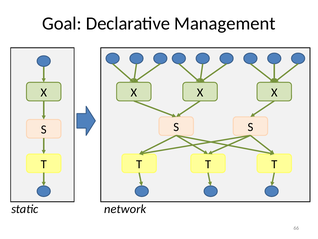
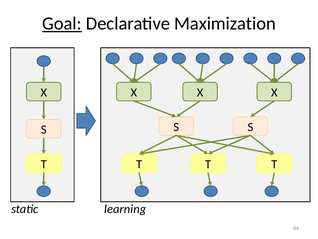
Goal underline: none -> present
Management: Management -> Maximization
network: network -> learning
